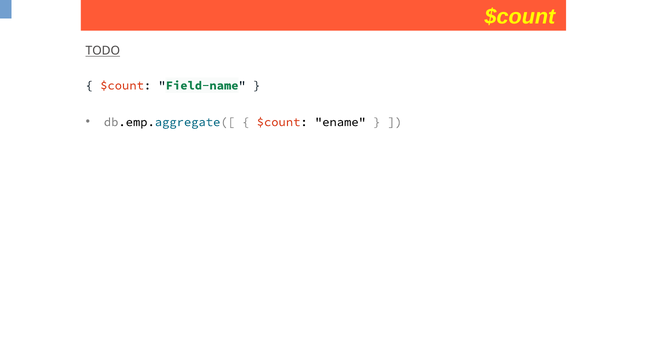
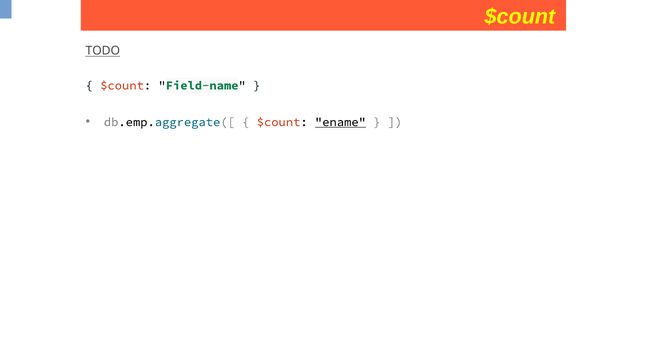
ename underline: none -> present
